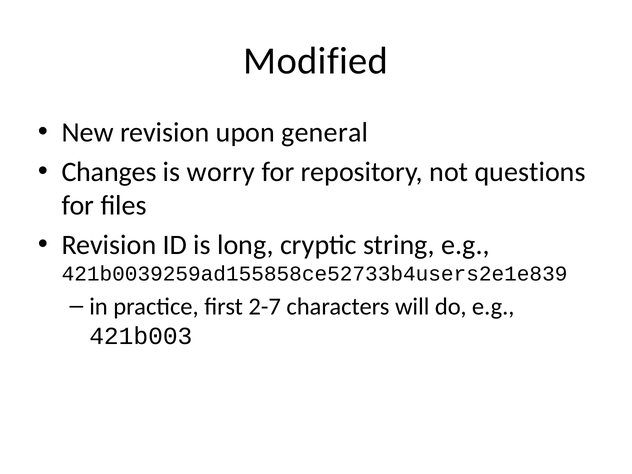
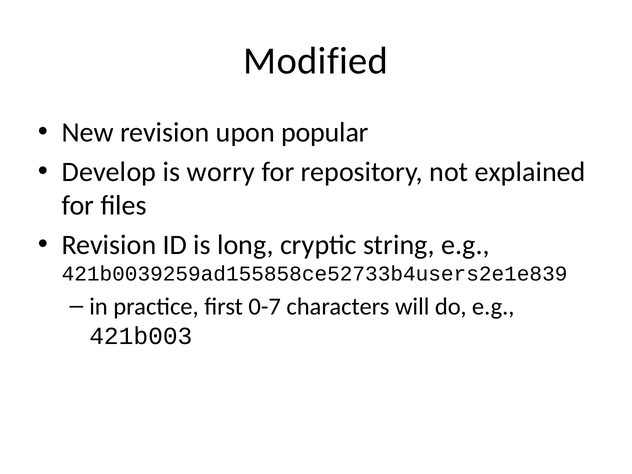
general: general -> popular
Changes: Changes -> Develop
questions: questions -> explained
2-7: 2-7 -> 0-7
